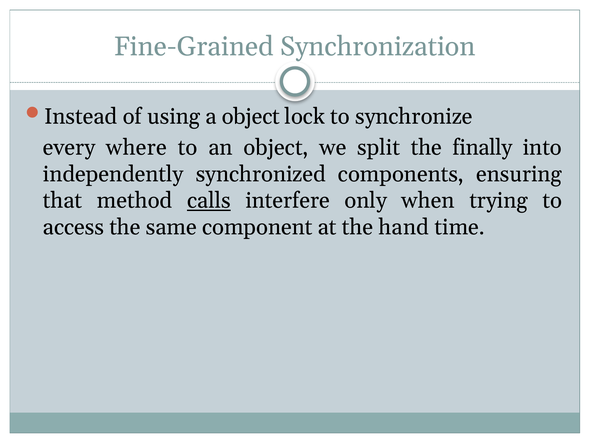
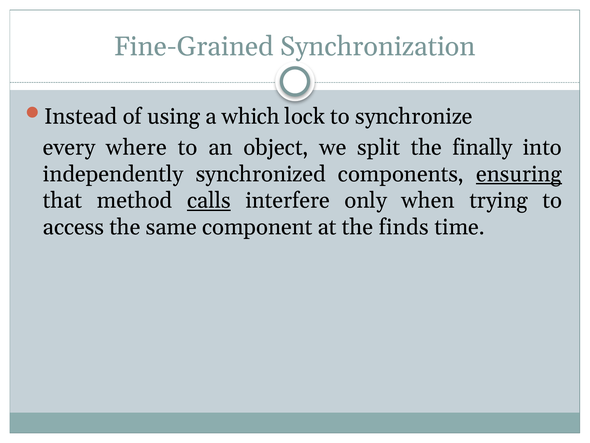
a object: object -> which
ensuring underline: none -> present
hand: hand -> finds
